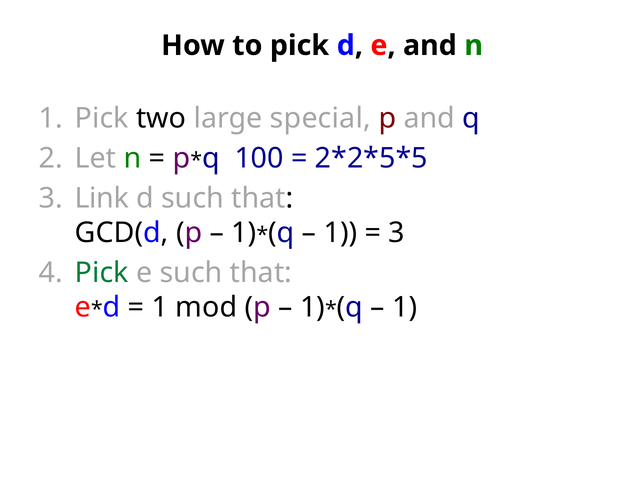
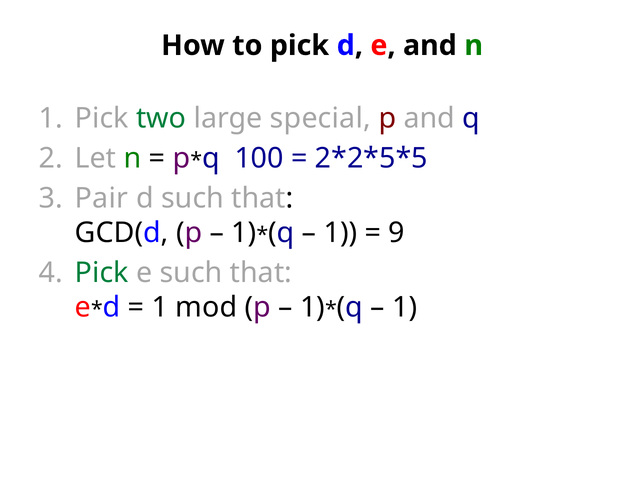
two colour: black -> green
Link: Link -> Pair
3 at (397, 233): 3 -> 9
